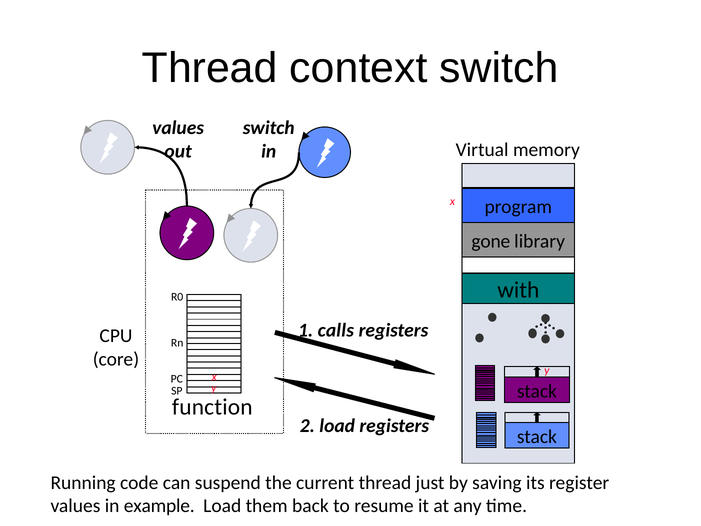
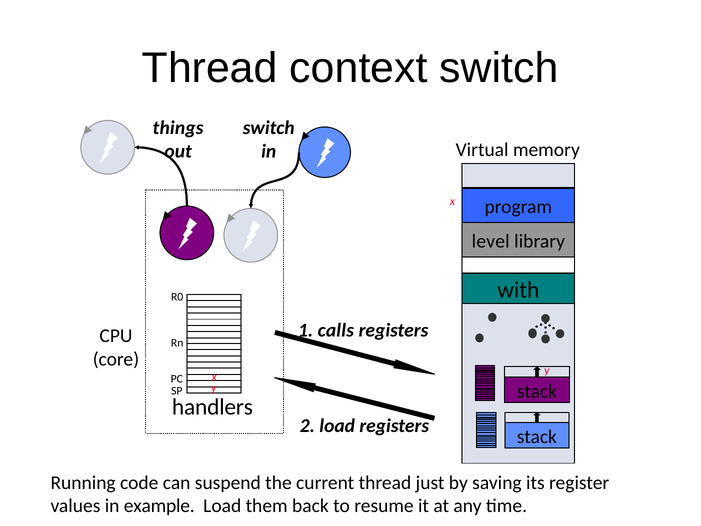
values at (178, 128): values -> things
gone: gone -> level
function: function -> handlers
